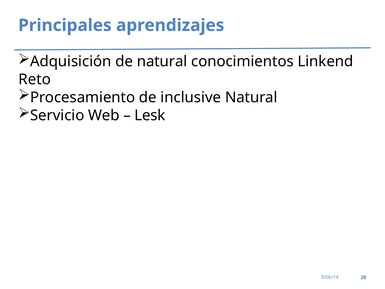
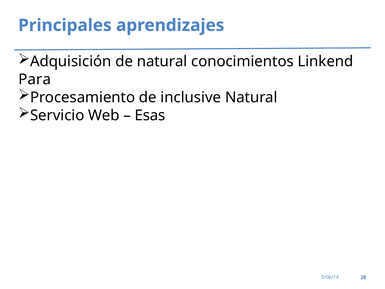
Reto: Reto -> Para
Lesk: Lesk -> Esas
